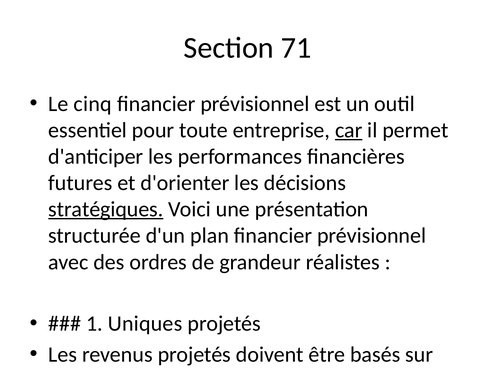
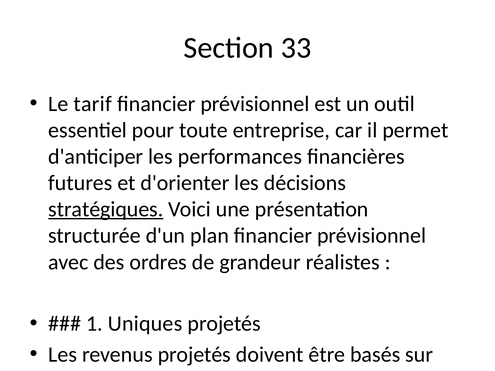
71: 71 -> 33
cinq: cinq -> tarif
car underline: present -> none
